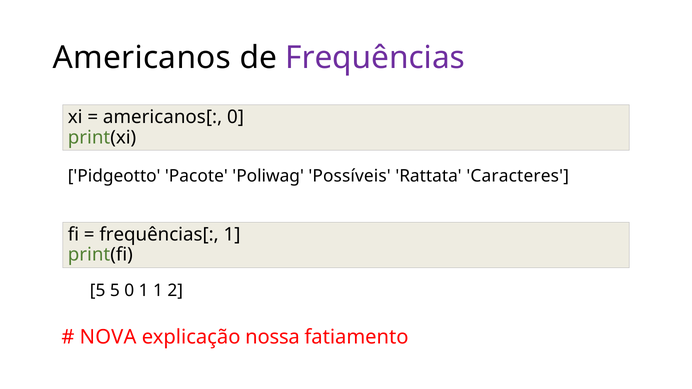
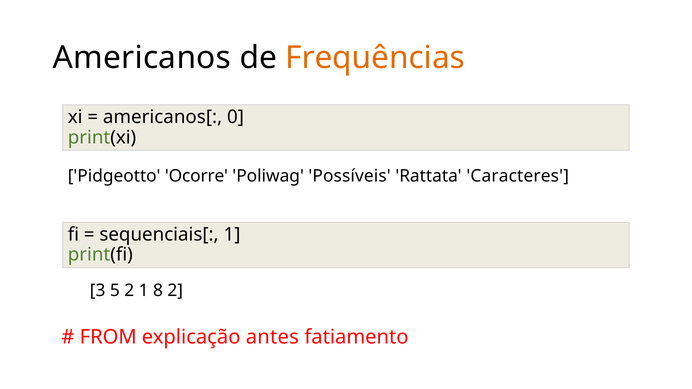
Frequências colour: purple -> orange
Pacote: Pacote -> Ocorre
frequências[: frequências[ -> sequenciais[
5 at (98, 291): 5 -> 3
5 0: 0 -> 2
1 1: 1 -> 8
NOVA: NOVA -> FROM
nossa: nossa -> antes
